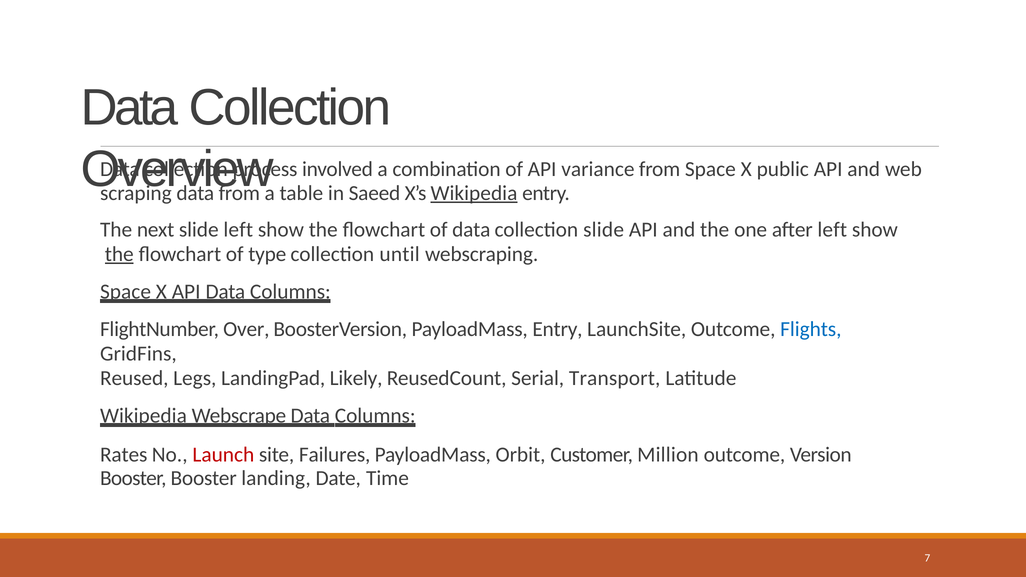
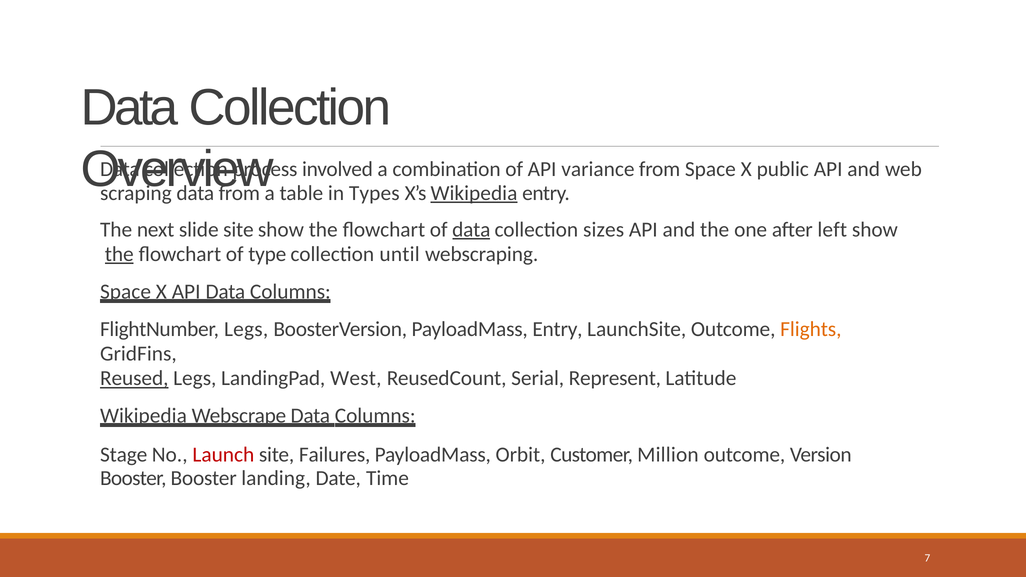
Saeed: Saeed -> Types
slide left: left -> site
data at (471, 230) underline: none -> present
collection slide: slide -> sizes
FlightNumber Over: Over -> Legs
Flights colour: blue -> orange
Reused underline: none -> present
Likely: Likely -> West
Transport: Transport -> Represent
Rates: Rates -> Stage
